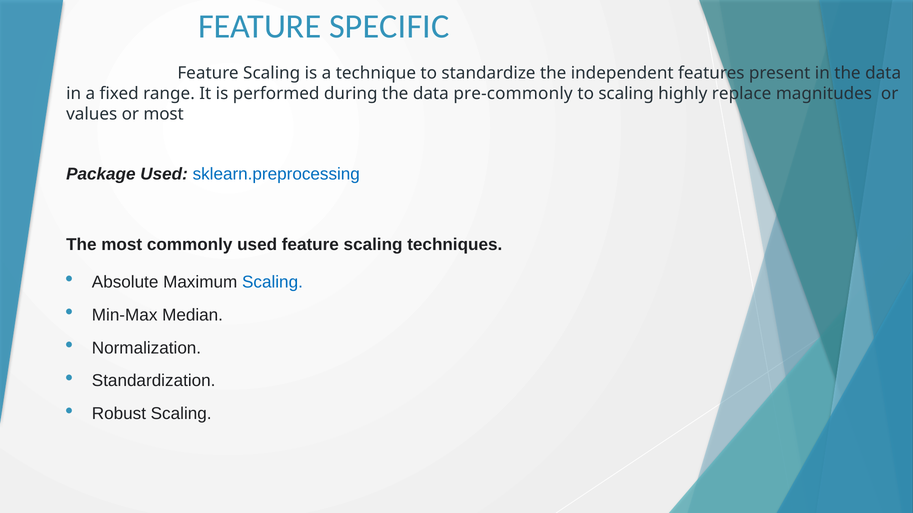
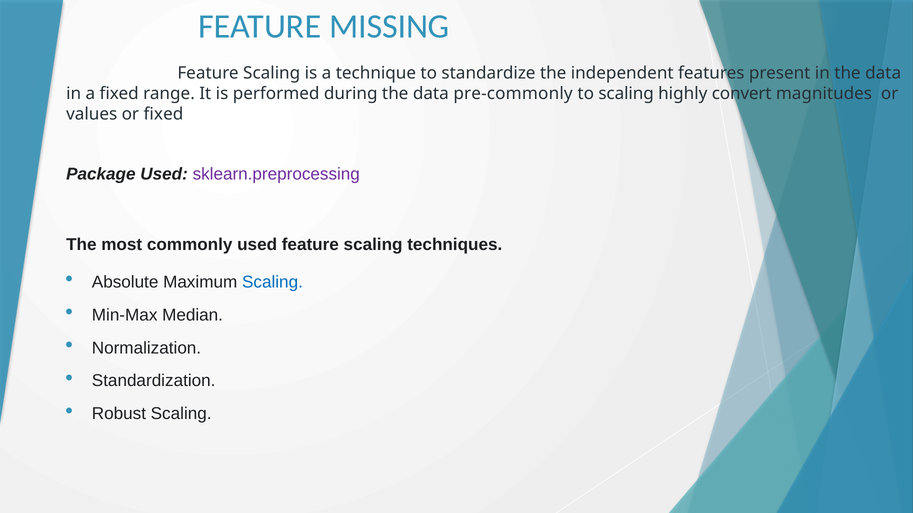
SPECIFIC: SPECIFIC -> MISSING
replace: replace -> convert
or most: most -> fixed
sklearn.preprocessing colour: blue -> purple
